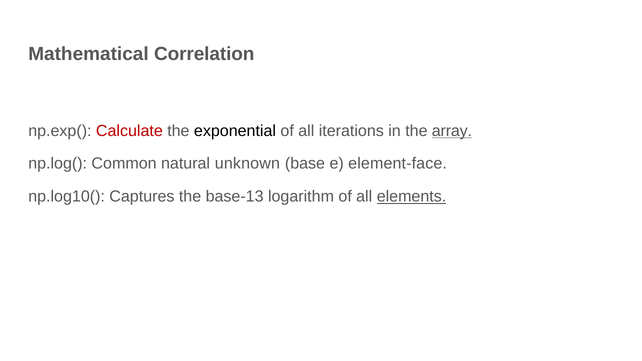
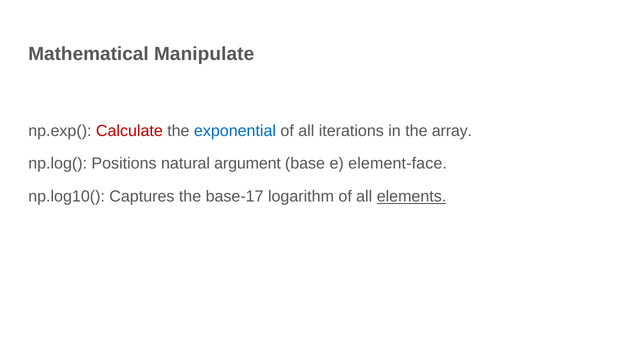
Correlation: Correlation -> Manipulate
exponential colour: black -> blue
array underline: present -> none
Common: Common -> Positions
unknown: unknown -> argument
base-13: base-13 -> base-17
